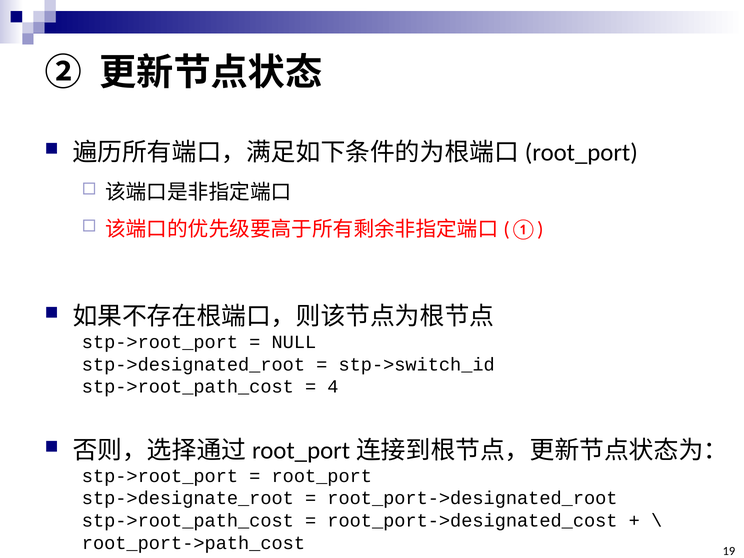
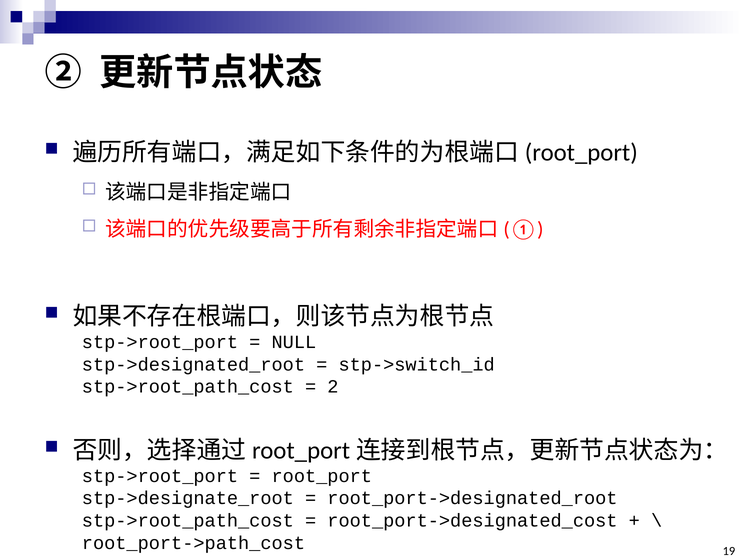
4: 4 -> 2
